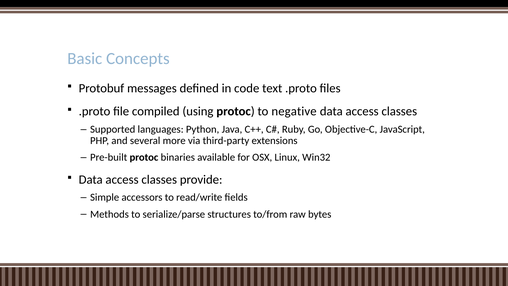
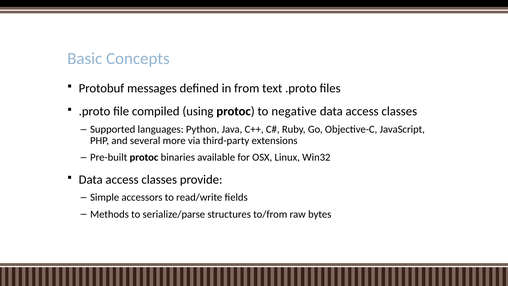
code: code -> from
